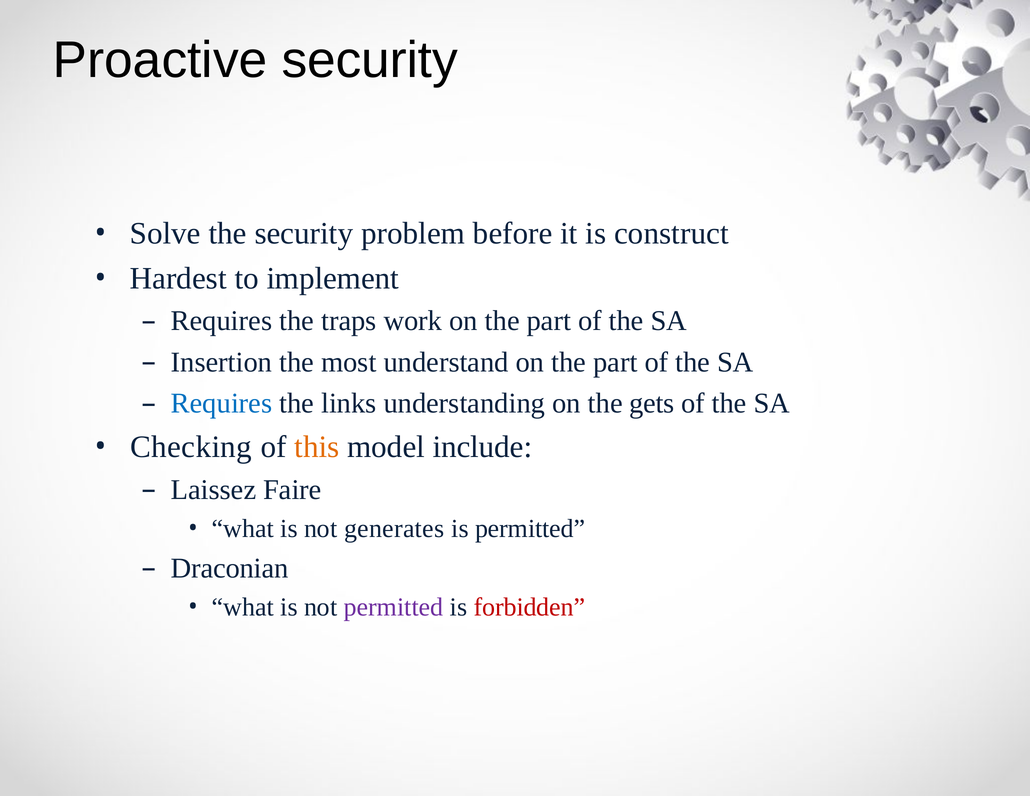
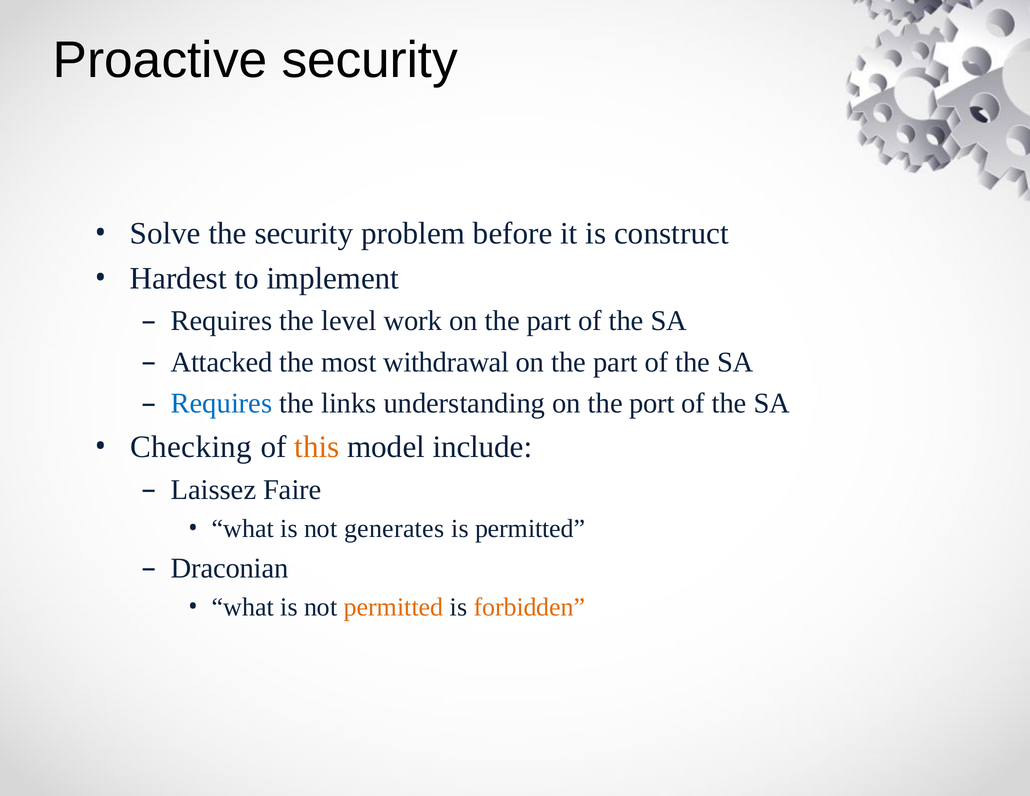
traps: traps -> level
Insertion: Insertion -> Attacked
understand: understand -> withdrawal
gets: gets -> port
permitted at (394, 607) colour: purple -> orange
forbidden colour: red -> orange
